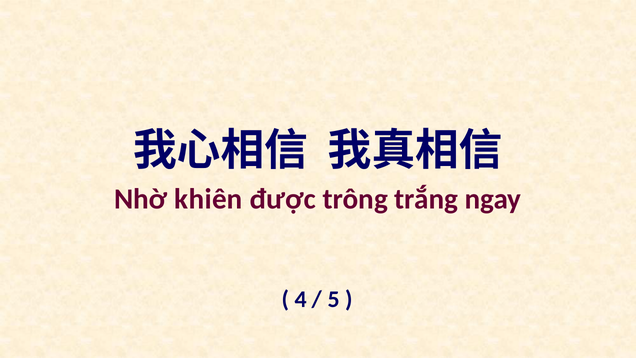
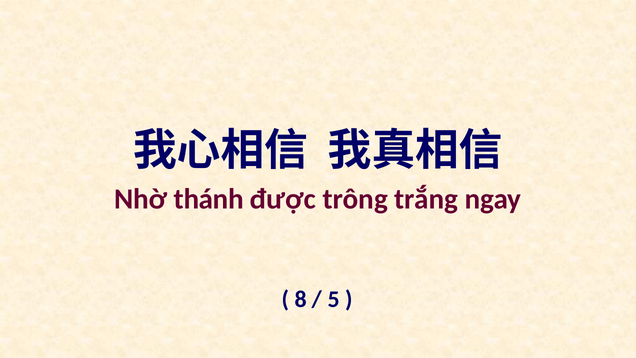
khiên: khiên -> thánh
4: 4 -> 8
